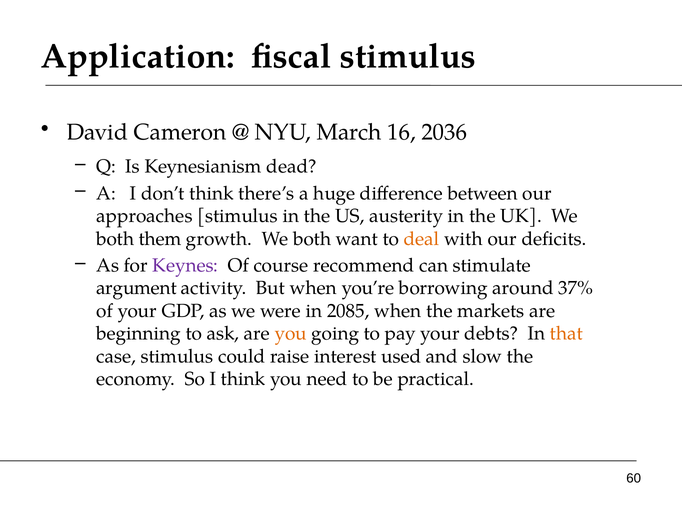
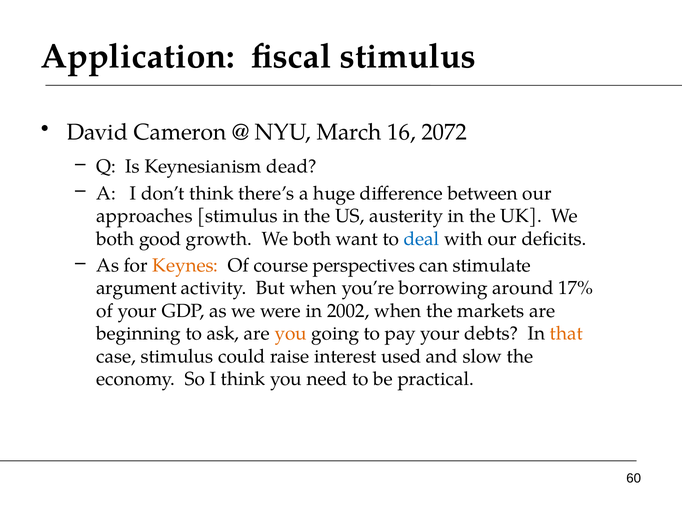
2036: 2036 -> 2072
them: them -> good
deal colour: orange -> blue
Keynes colour: purple -> orange
recommend: recommend -> perspectives
37%: 37% -> 17%
2085: 2085 -> 2002
